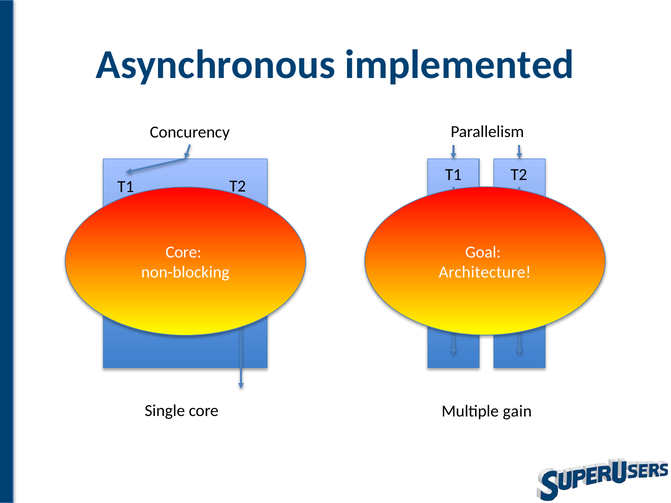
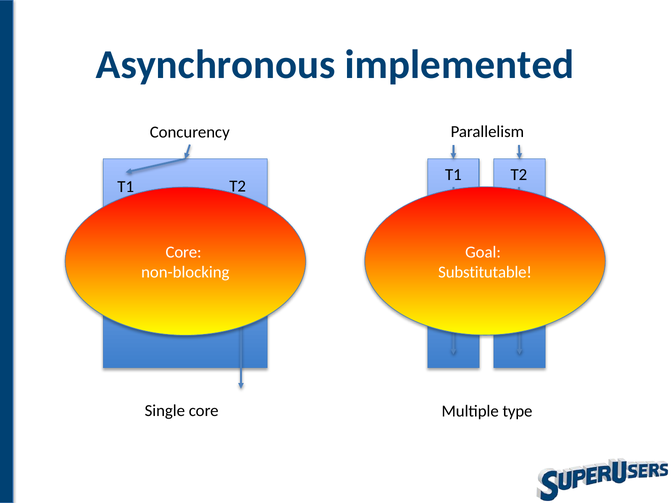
Architecture: Architecture -> Substitutable
gain: gain -> type
